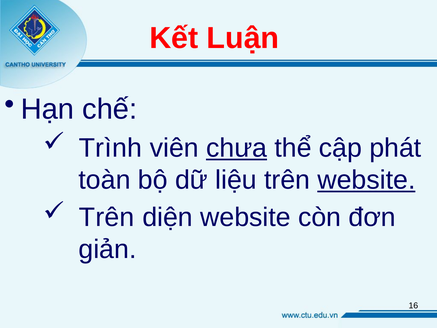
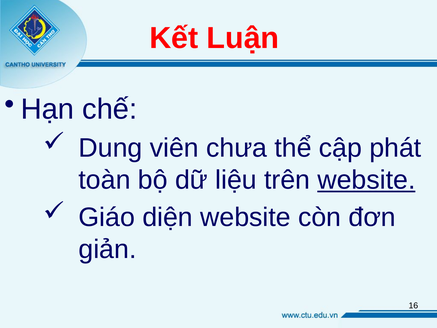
Trình: Trình -> Dung
chưa underline: present -> none
Trên at (107, 217): Trên -> Giáo
